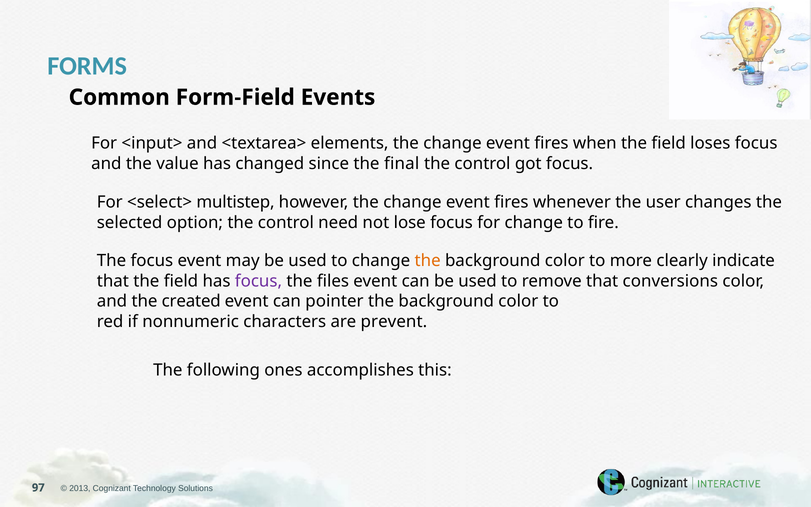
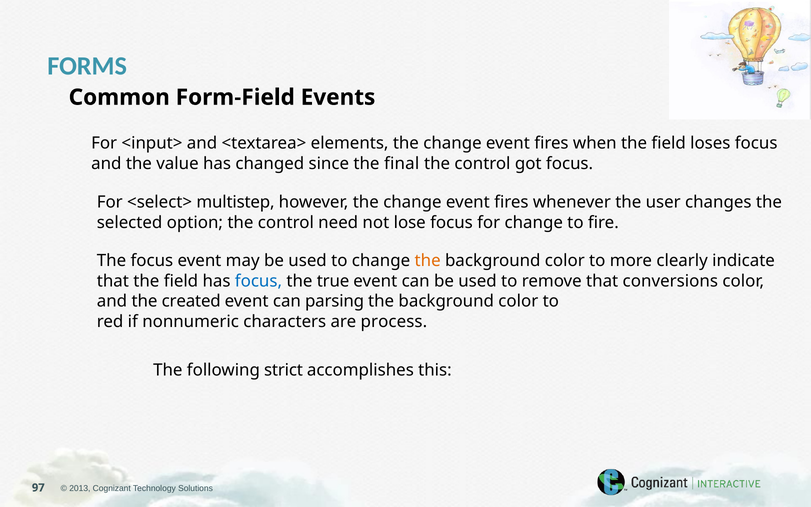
focus at (258, 281) colour: purple -> blue
files: files -> true
pointer: pointer -> parsing
prevent: prevent -> process
ones: ones -> strict
